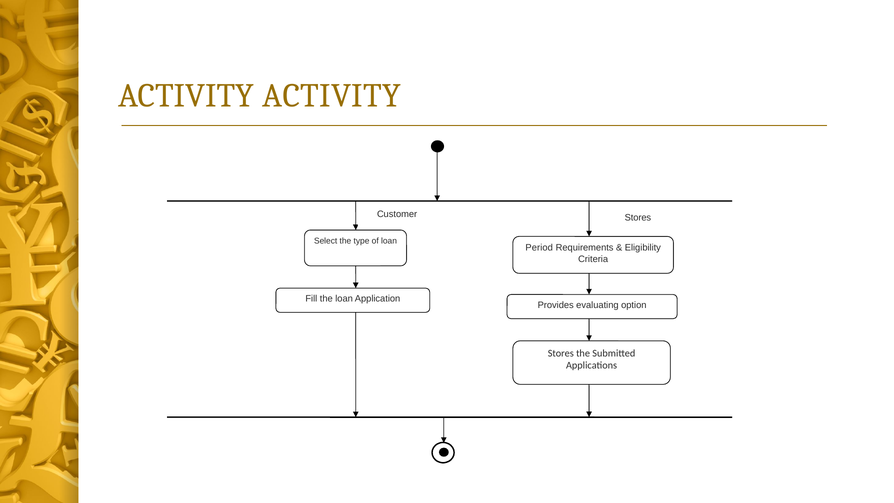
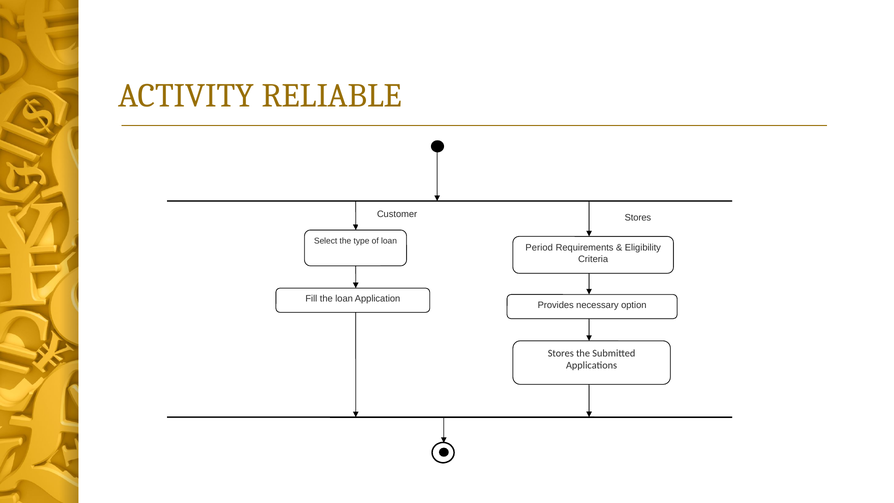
ACTIVITY ACTIVITY: ACTIVITY -> RELIABLE
evaluating: evaluating -> necessary
